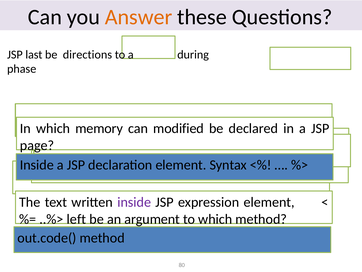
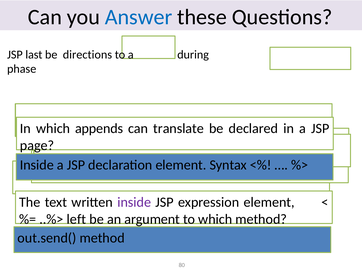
Answer colour: orange -> blue
memory: memory -> appends
modified: modified -> translate
out.code(: out.code( -> out.send(
